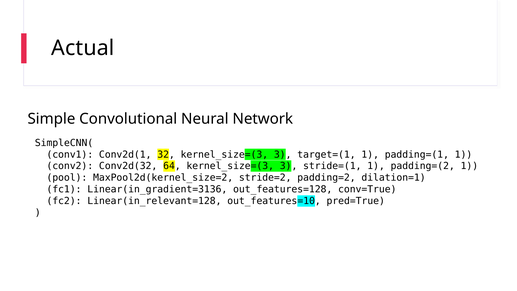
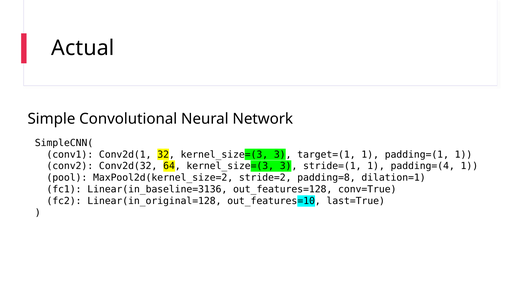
padding=(2: padding=(2 -> padding=(4
padding=2: padding=2 -> padding=8
Linear(in_gradient=3136: Linear(in_gradient=3136 -> Linear(in_baseline=3136
Linear(in_relevant=128: Linear(in_relevant=128 -> Linear(in_original=128
pred=True: pred=True -> last=True
